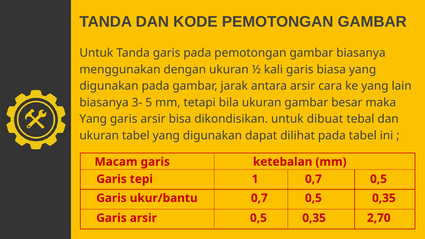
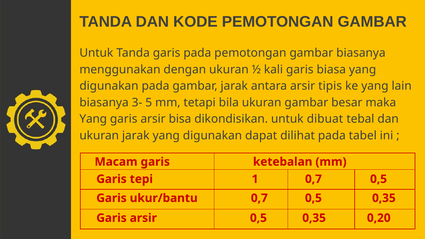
cara: cara -> tipis
ukuran tabel: tabel -> jarak
2,70: 2,70 -> 0,20
